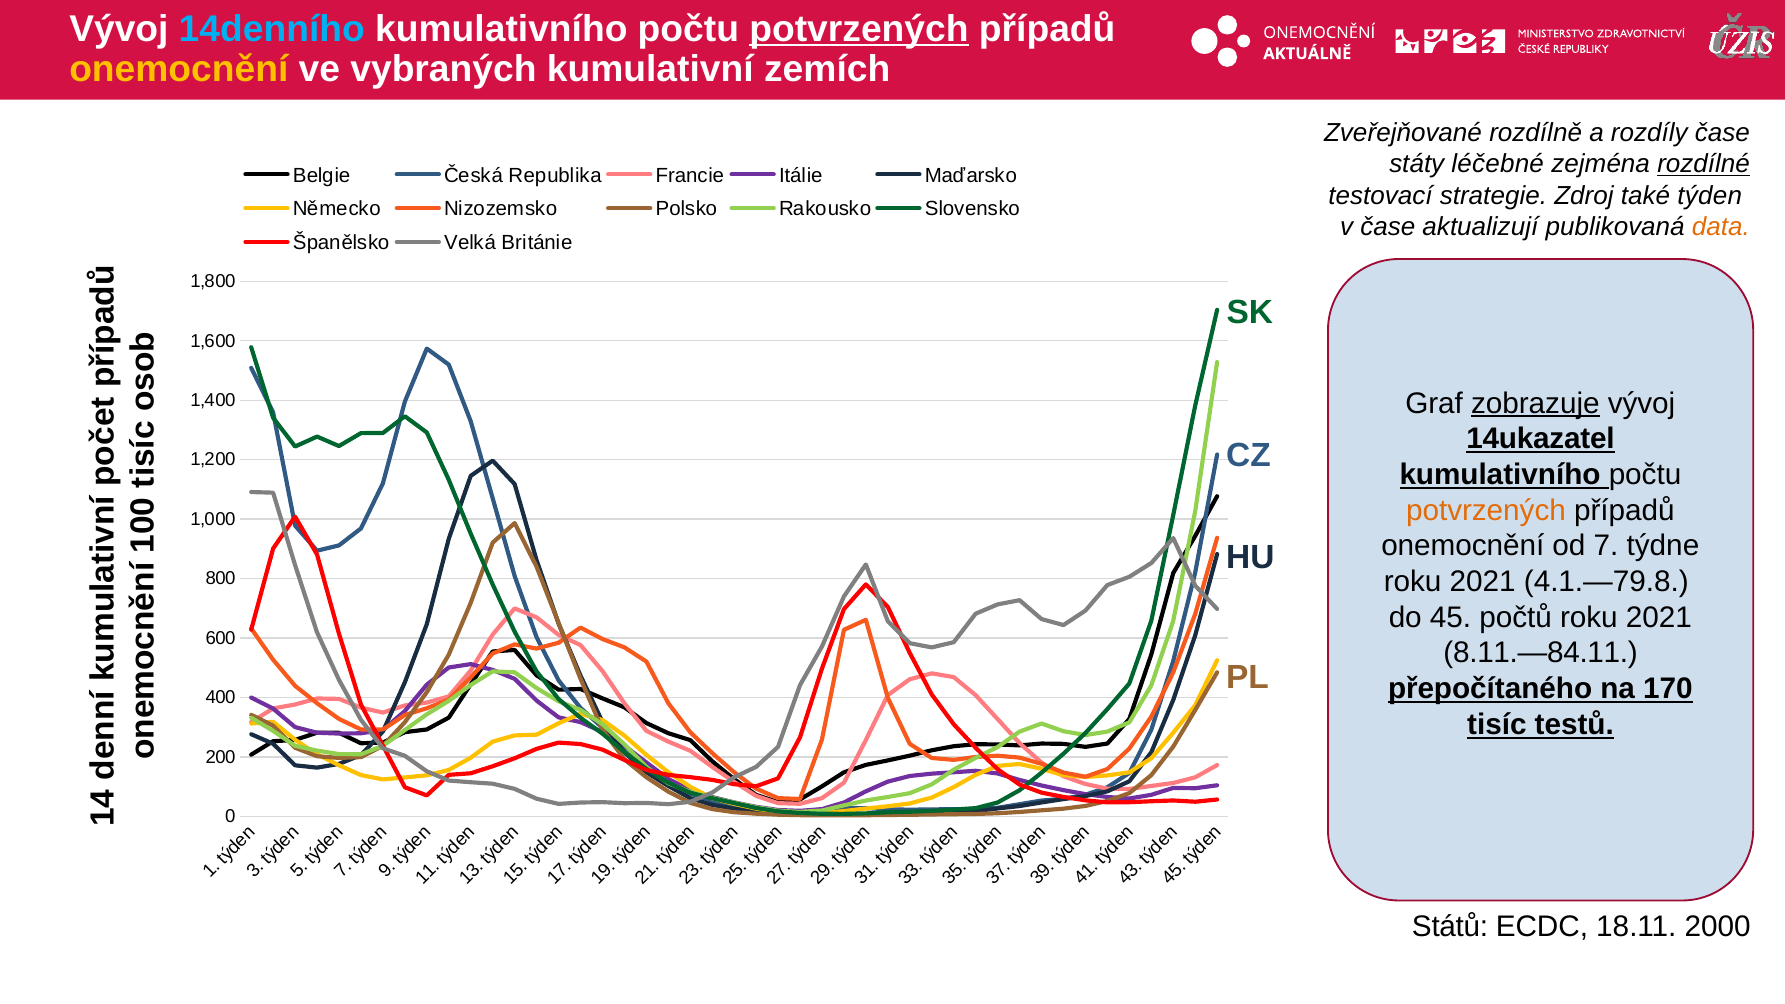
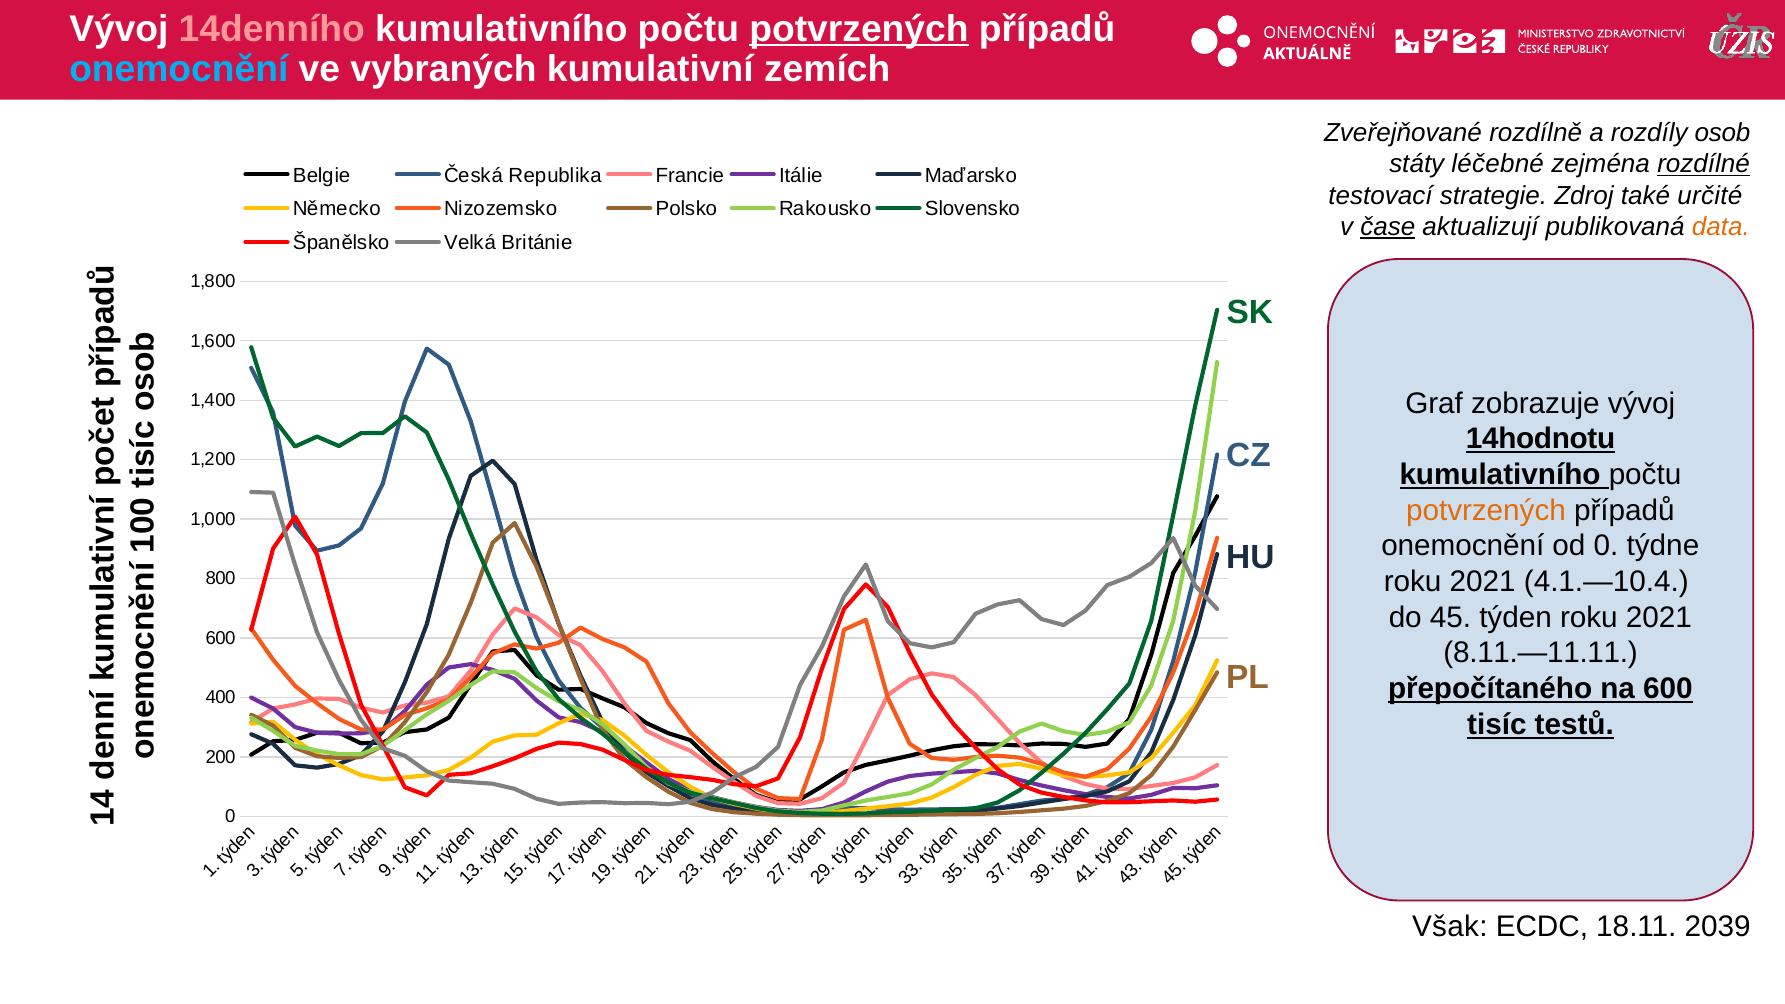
14denního colour: light blue -> pink
onemocnění at (179, 69) colour: yellow -> light blue
rozdíly čase: čase -> osob
týden: týden -> určité
čase at (1388, 227) underline: none -> present
zobrazuje underline: present -> none
14ukazatel: 14ukazatel -> 14hodnotu
od 7: 7 -> 0
4.1.—79.8: 4.1.—79.8 -> 4.1.—10.4
počtů: počtů -> týden
8.11.—84.11: 8.11.—84.11 -> 8.11.—11.11
na 170: 170 -> 600
Států: Států -> Však
2000: 2000 -> 2039
